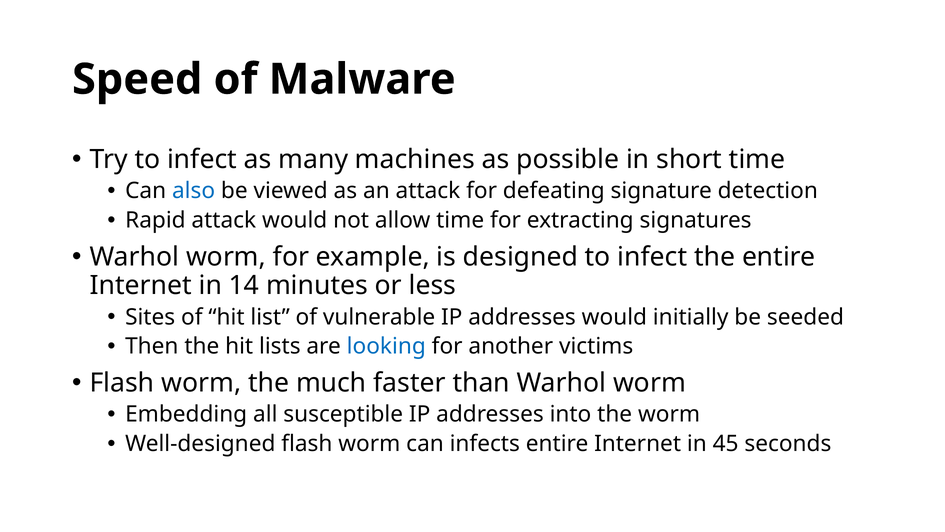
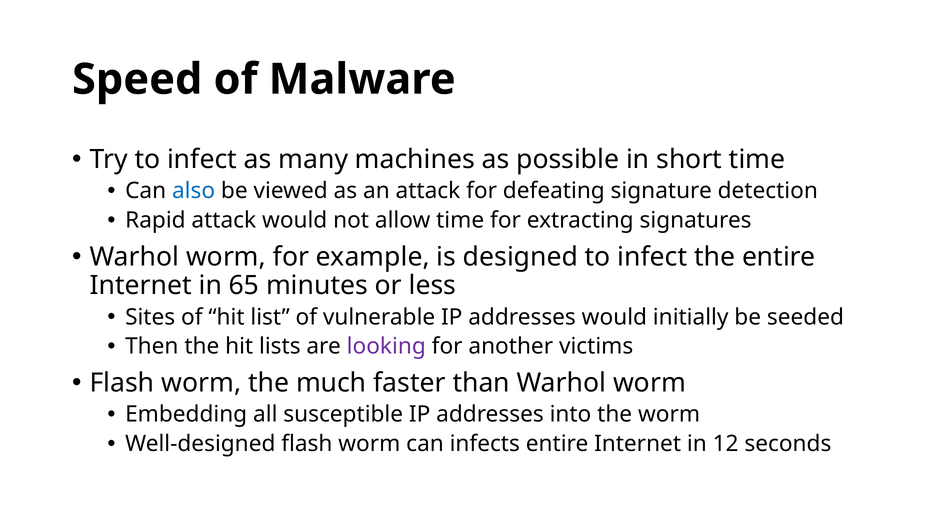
14: 14 -> 65
looking colour: blue -> purple
45: 45 -> 12
